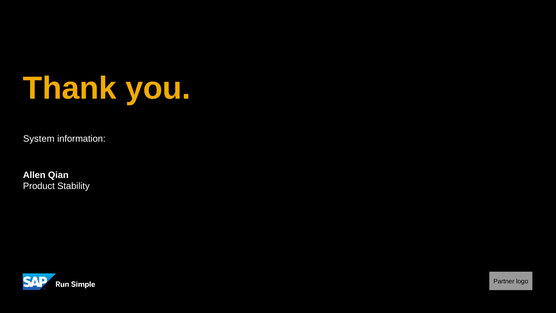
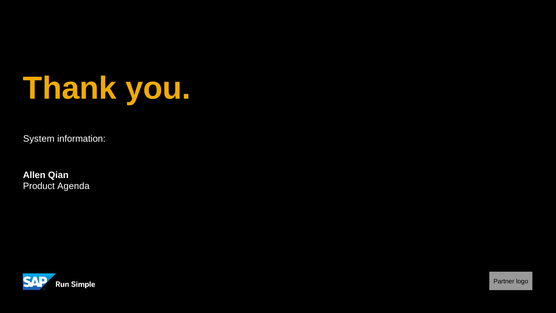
Stability: Stability -> Agenda
